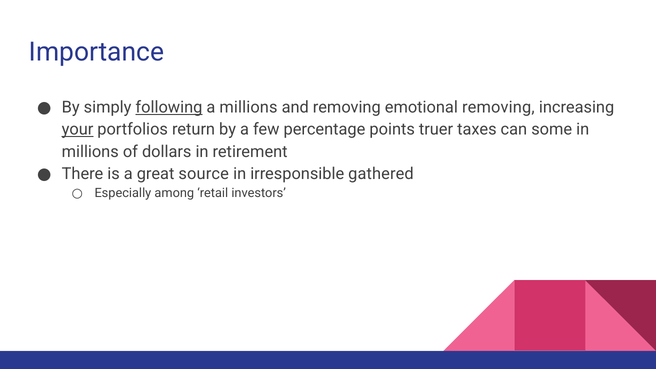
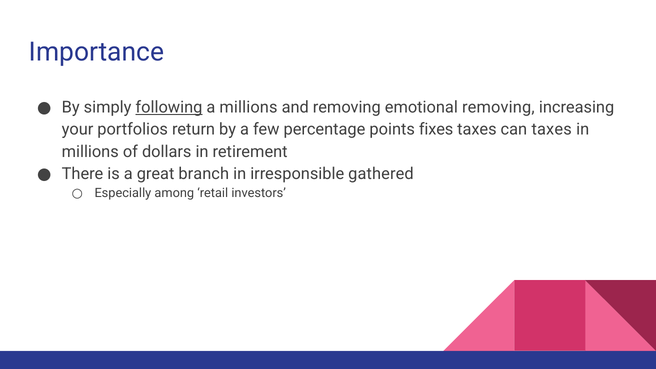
your underline: present -> none
truer: truer -> fixes
can some: some -> taxes
source: source -> branch
